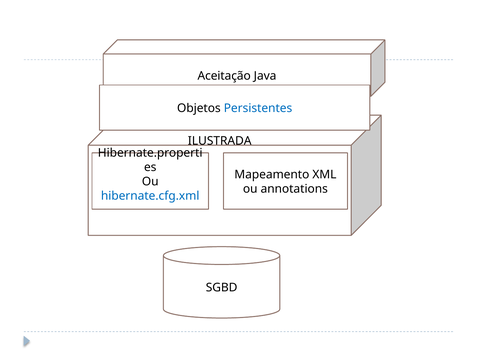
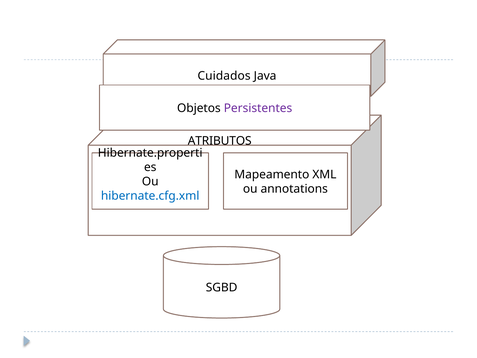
Aceitação: Aceitação -> Cuidados
Persistentes colour: blue -> purple
ILUSTRADA: ILUSTRADA -> ATRIBUTOS
